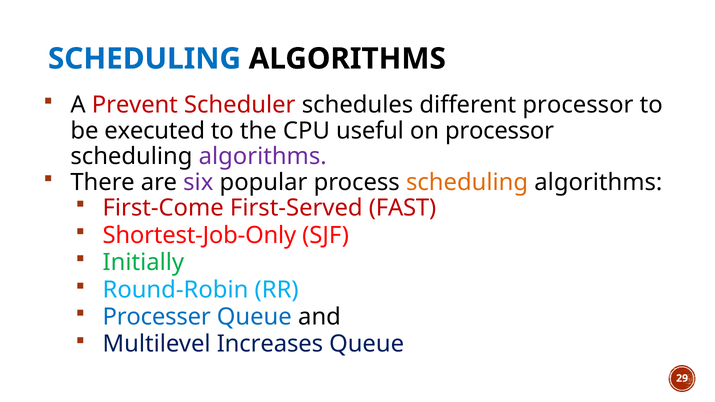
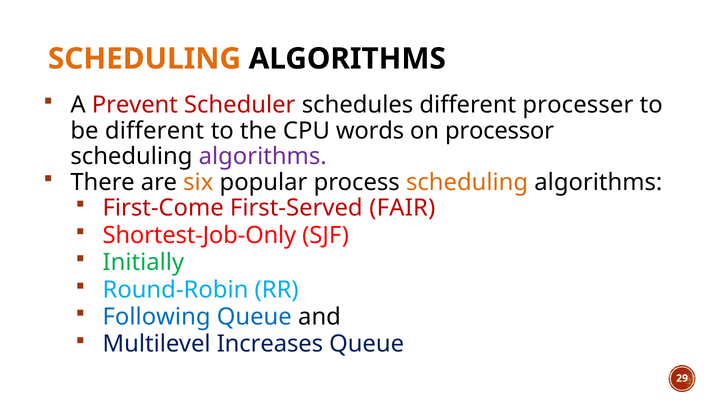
SCHEDULING at (144, 59) colour: blue -> orange
different processor: processor -> processer
be executed: executed -> different
useful: useful -> words
six colour: purple -> orange
FAST: FAST -> FAIR
Processer: Processer -> Following
